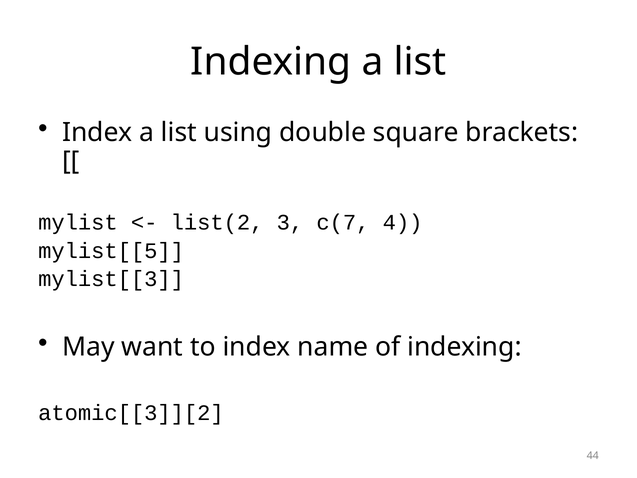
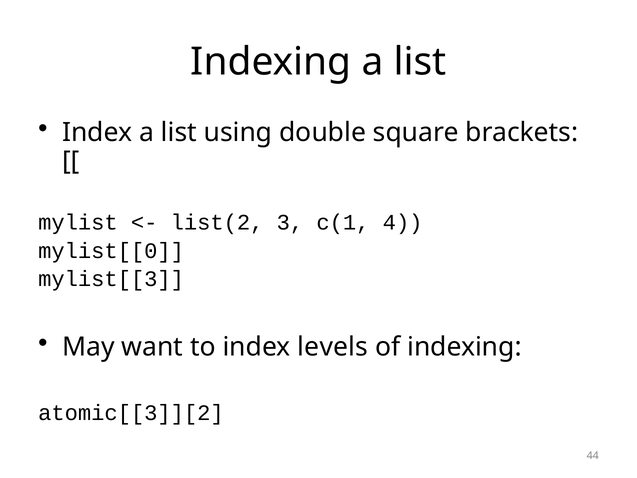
c(7: c(7 -> c(1
mylist[[5: mylist[[5 -> mylist[[0
name: name -> levels
